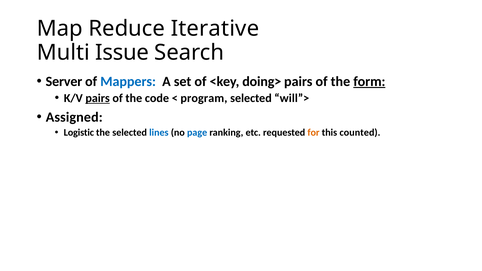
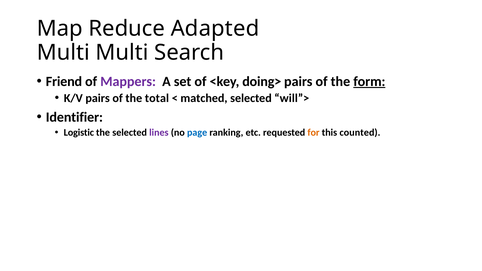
Iterative: Iterative -> Adapted
Multi Issue: Issue -> Multi
Server: Server -> Friend
Mappers colour: blue -> purple
pairs at (98, 98) underline: present -> none
code: code -> total
program: program -> matched
Assigned: Assigned -> Identifier
lines colour: blue -> purple
